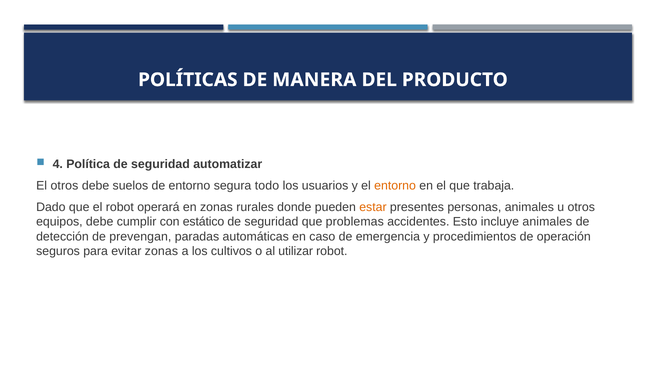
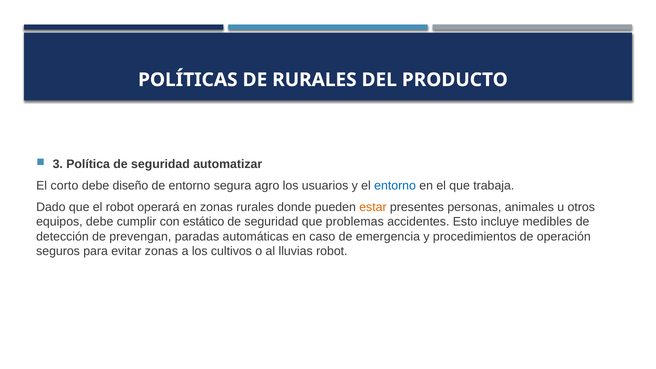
DE MANERA: MANERA -> RURALES
4: 4 -> 3
El otros: otros -> corto
suelos: suelos -> diseño
todo: todo -> agro
entorno at (395, 186) colour: orange -> blue
incluye animales: animales -> medibles
utilizar: utilizar -> lluvias
